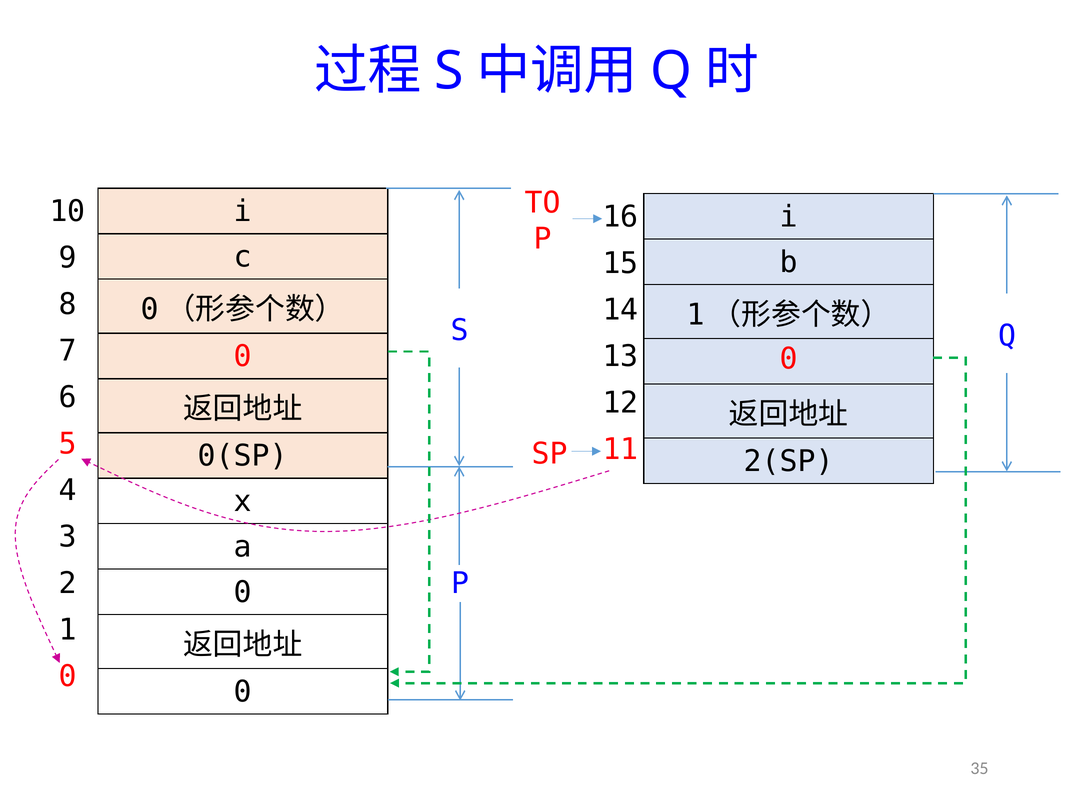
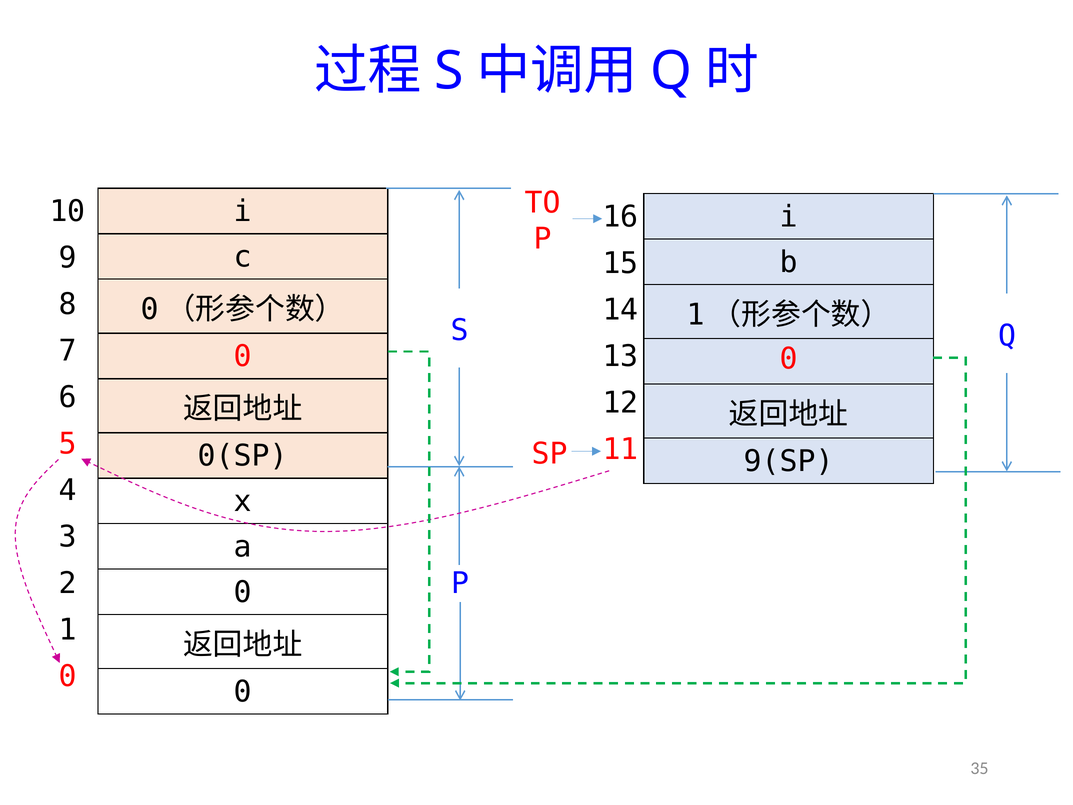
2(SP: 2(SP -> 9(SP
